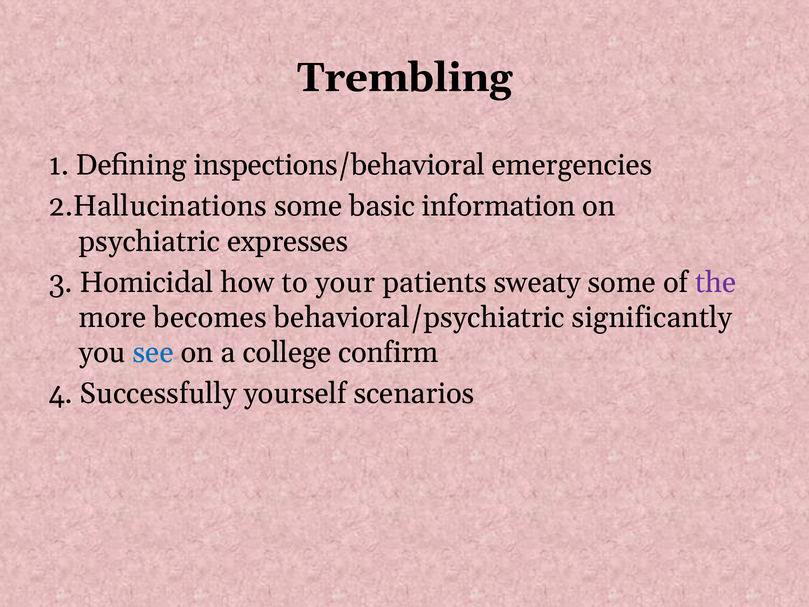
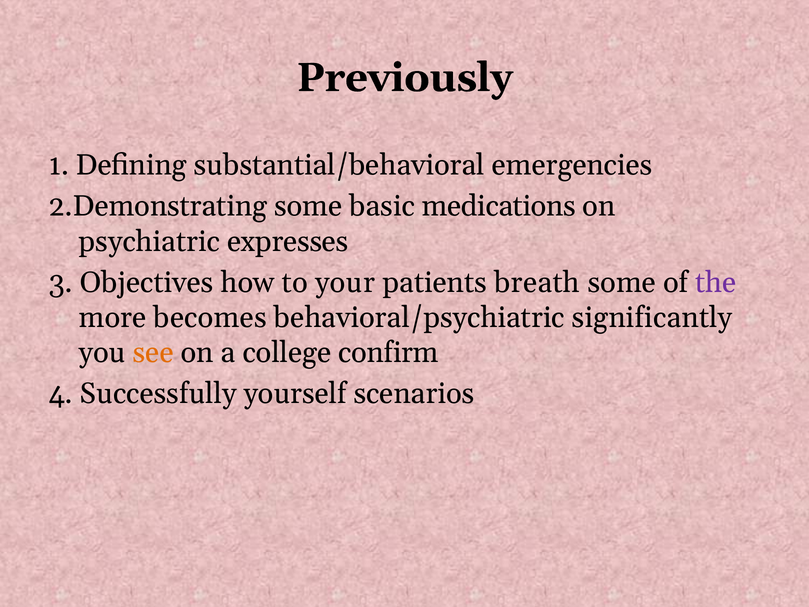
Trembling: Trembling -> Previously
inspections/behavioral: inspections/behavioral -> substantial/behavioral
2.Hallucinations: 2.Hallucinations -> 2.Demonstrating
information: information -> medications
Homicidal: Homicidal -> Objectives
sweaty: sweaty -> breath
see colour: blue -> orange
